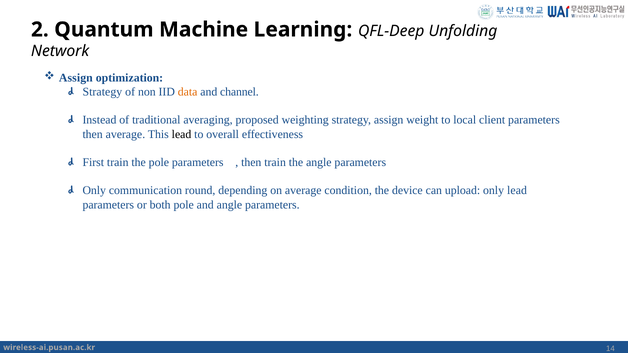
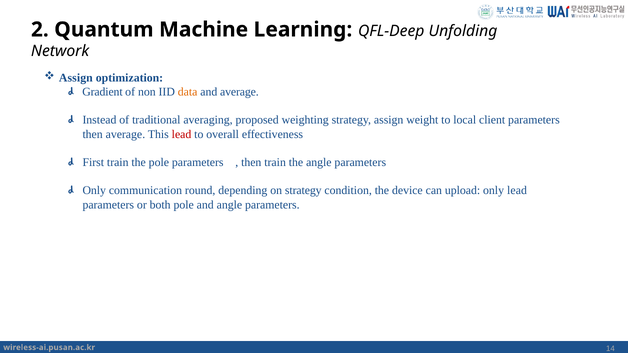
Strategy at (102, 92): Strategy -> Gradient
and channel: channel -> average
lead at (182, 134) colour: black -> red
on average: average -> strategy
